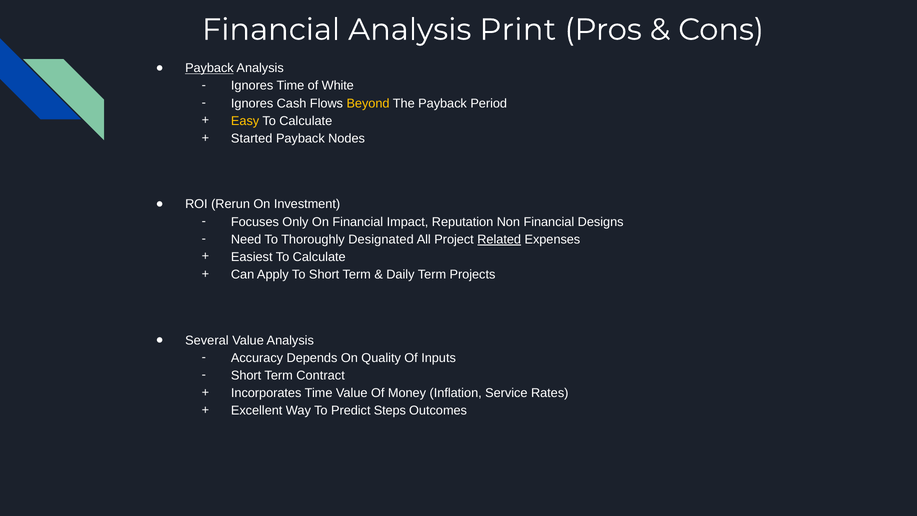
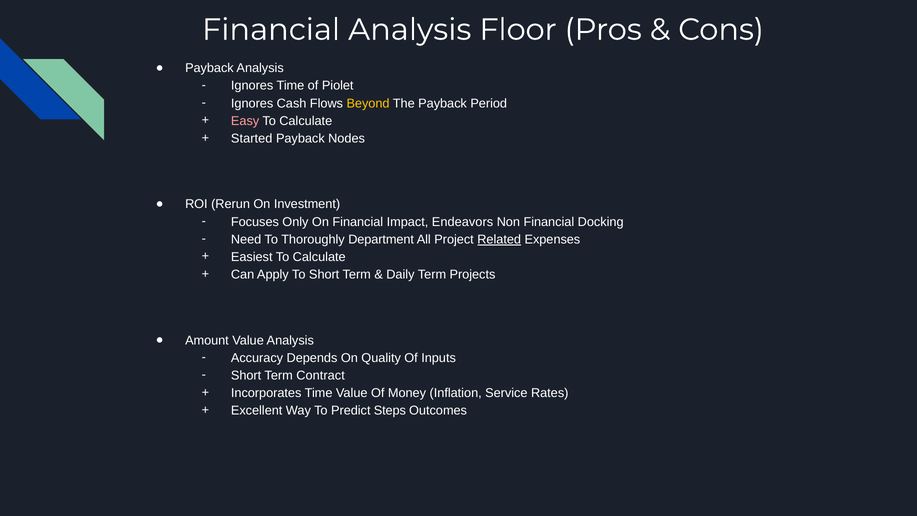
Print: Print -> Floor
Payback at (209, 68) underline: present -> none
White: White -> Piolet
Easy colour: yellow -> pink
Reputation: Reputation -> Endeavors
Designs: Designs -> Docking
Designated: Designated -> Department
Several: Several -> Amount
